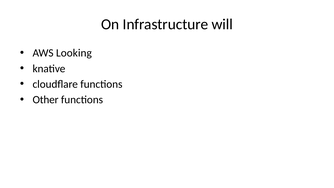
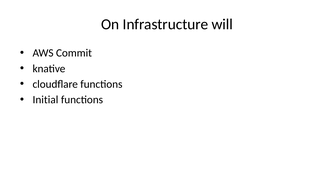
Looking: Looking -> Commit
Other: Other -> Initial
